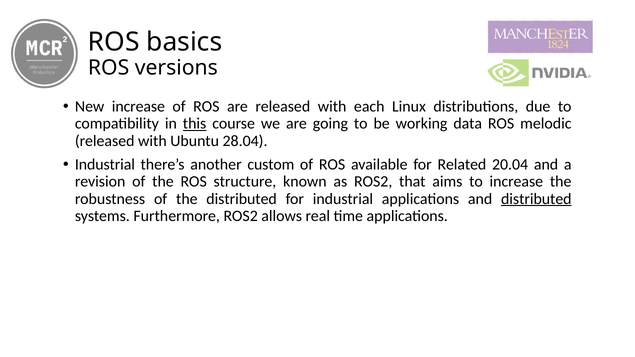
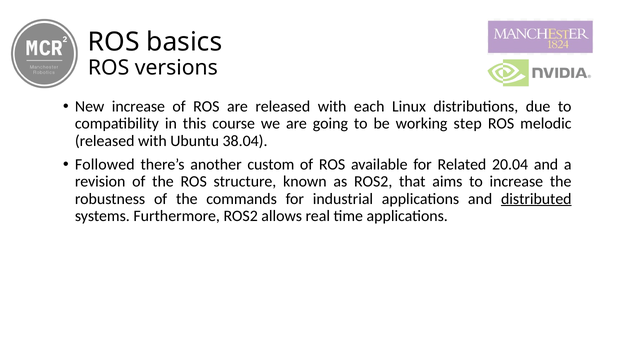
this underline: present -> none
data: data -> step
28.04: 28.04 -> 38.04
Industrial at (105, 165): Industrial -> Followed
the distributed: distributed -> commands
